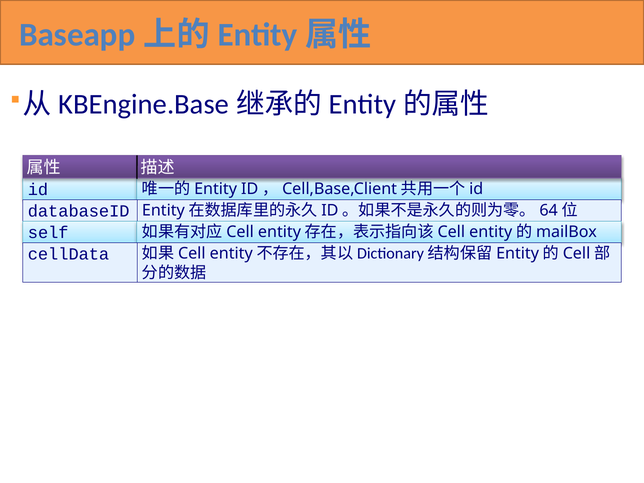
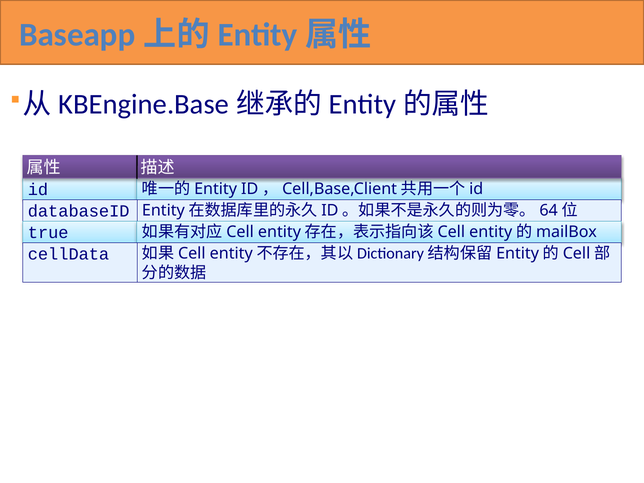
self: self -> true
